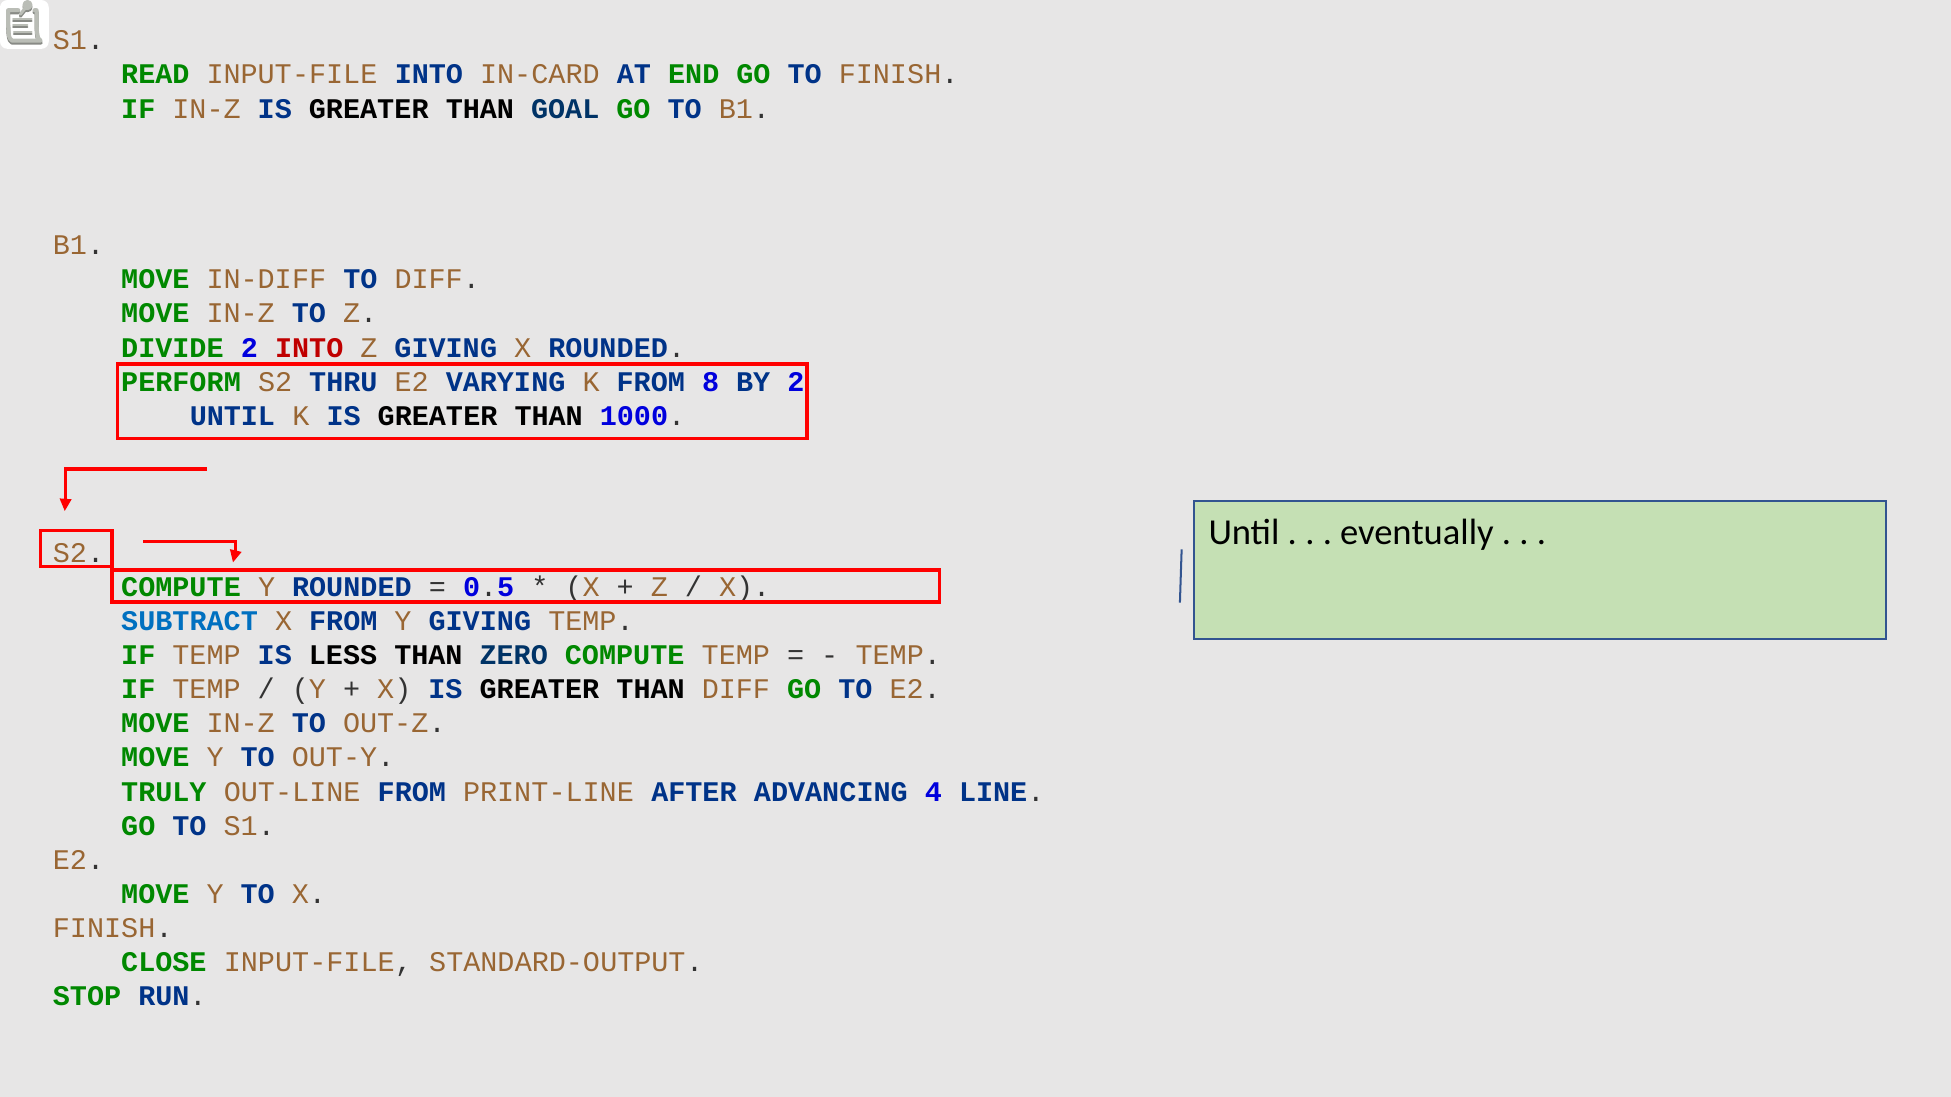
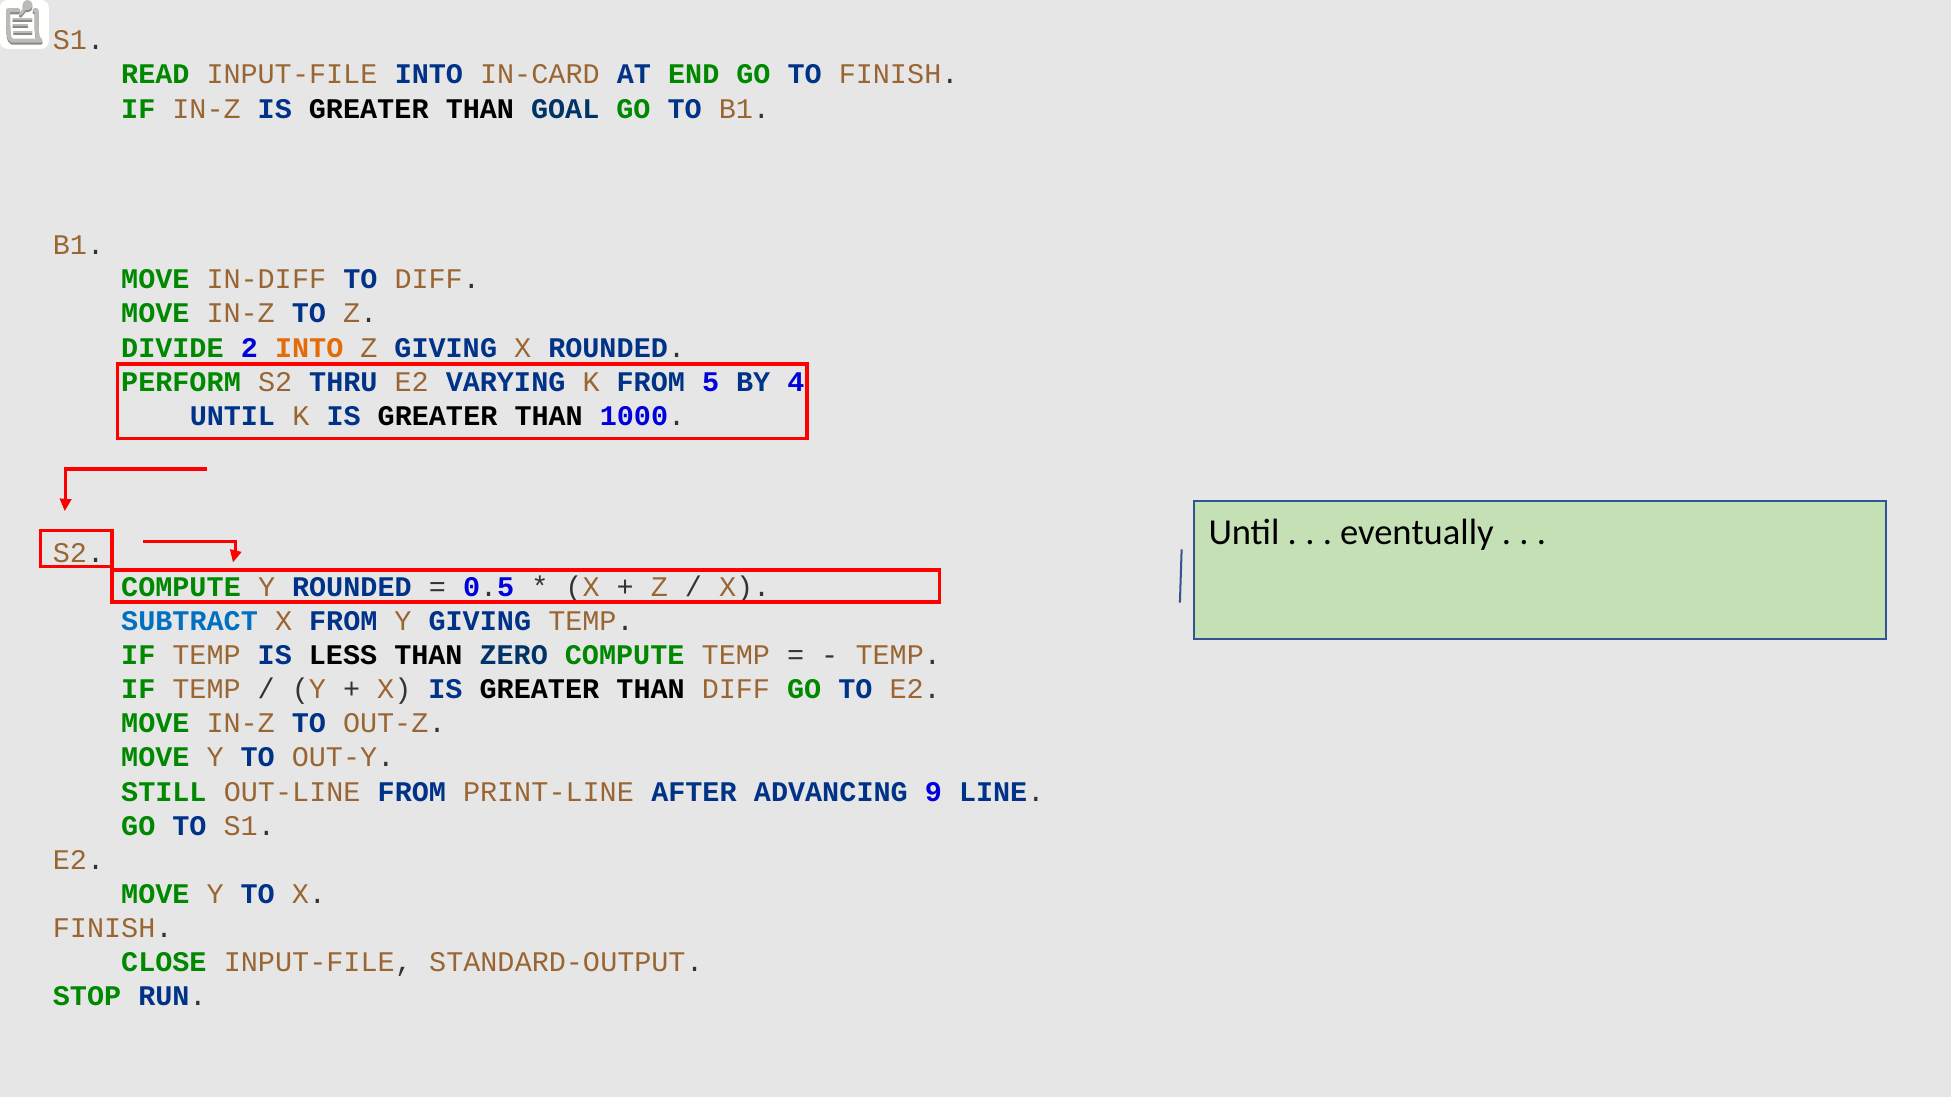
INTO at (309, 348) colour: red -> orange
8: 8 -> 5
BY 2: 2 -> 4
TRULY: TRULY -> STILL
4: 4 -> 9
